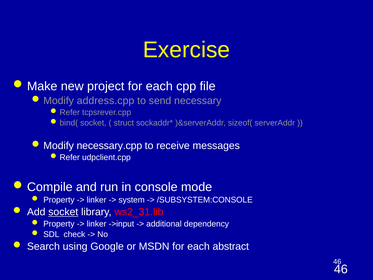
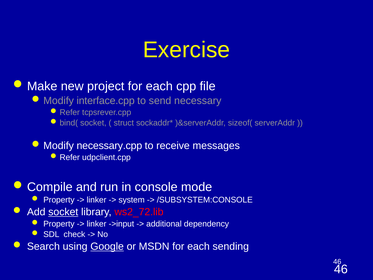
address.cpp: address.cpp -> interface.cpp
ws2_31.lib: ws2_31.lib -> ws2_72.lib
Google underline: none -> present
abstract: abstract -> sending
